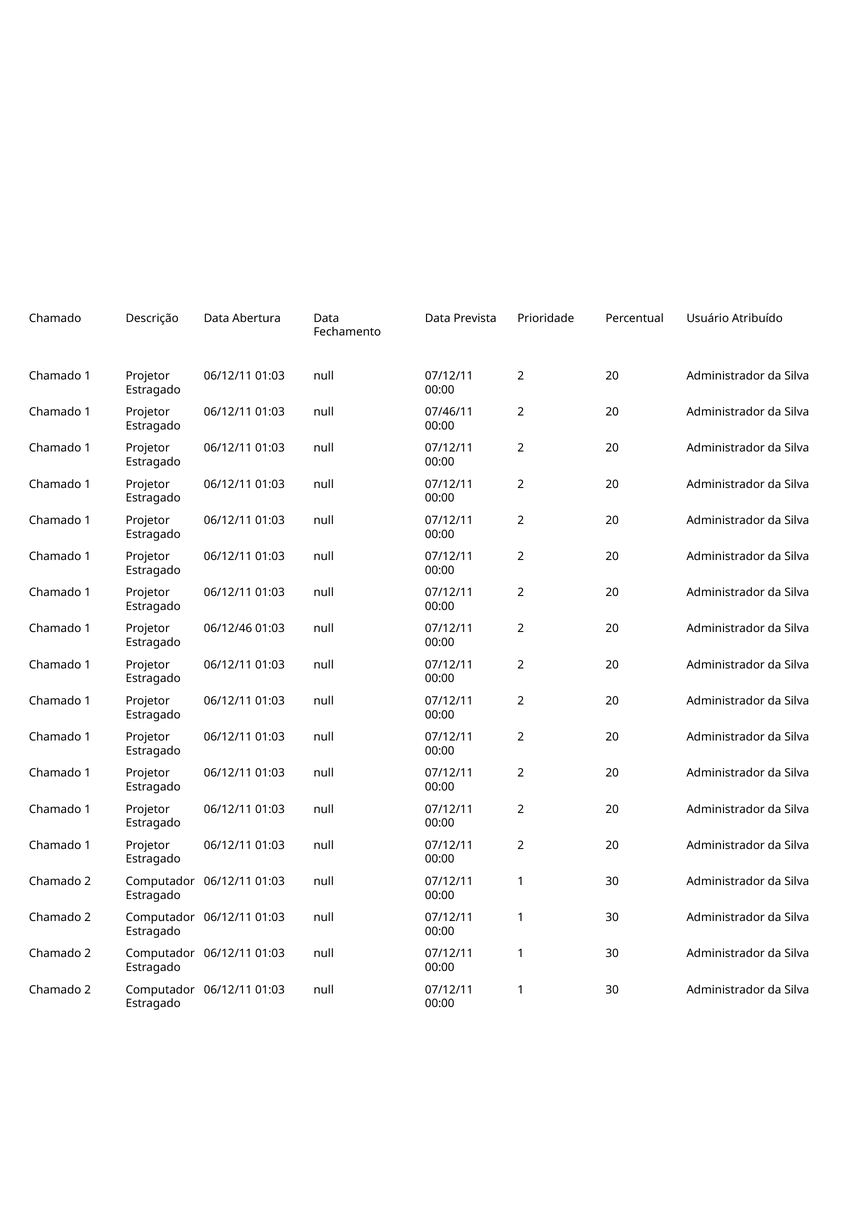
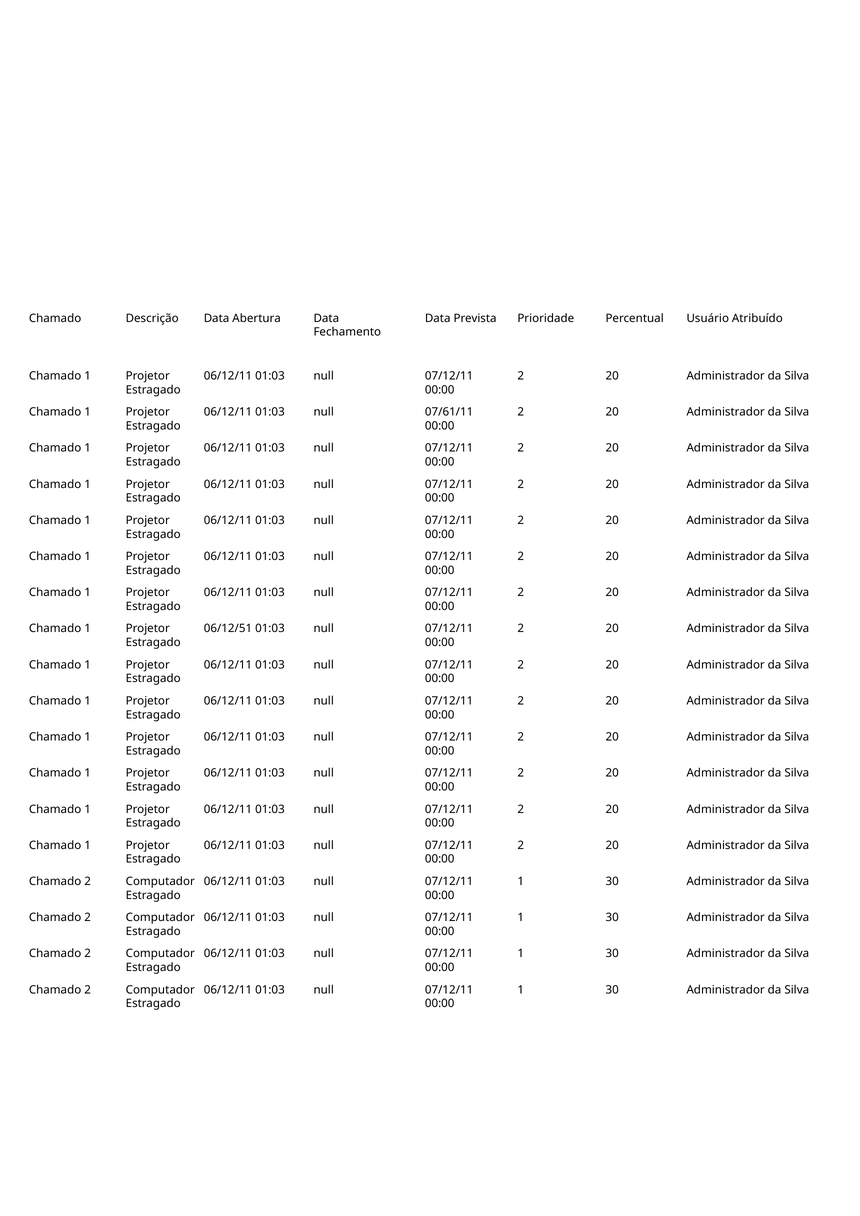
07/46/11: 07/46/11 -> 07/61/11
06/12/46: 06/12/46 -> 06/12/51
